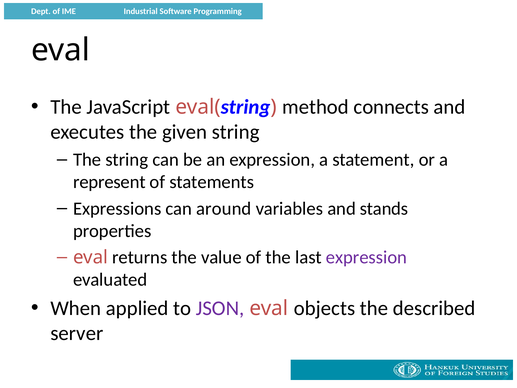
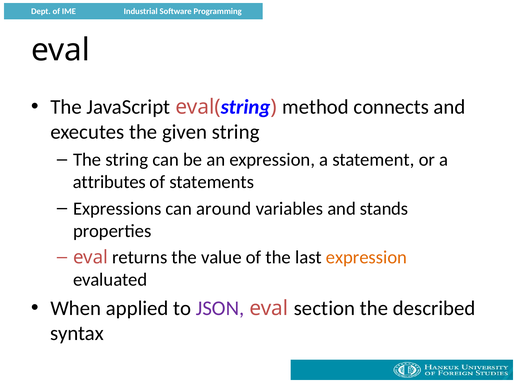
represent: represent -> attributes
expression at (366, 257) colour: purple -> orange
objects: objects -> section
server: server -> syntax
